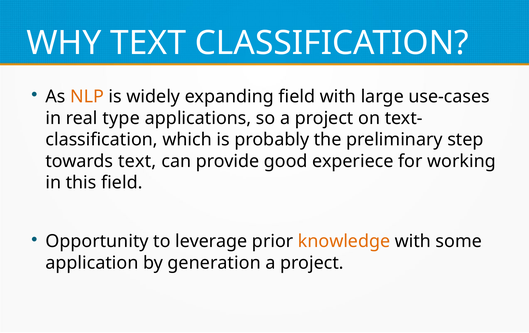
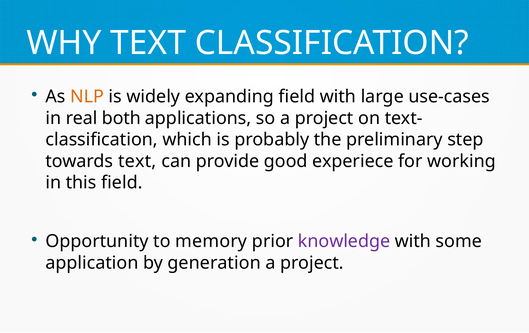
type: type -> both
leverage: leverage -> memory
knowledge colour: orange -> purple
